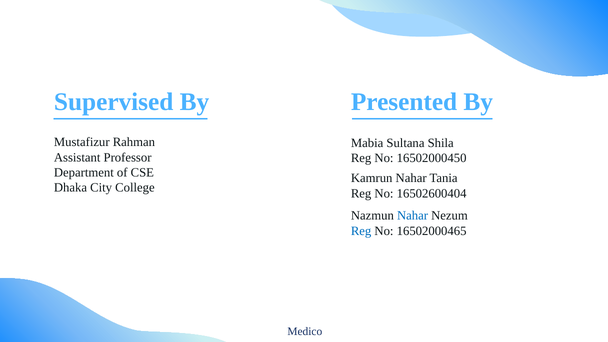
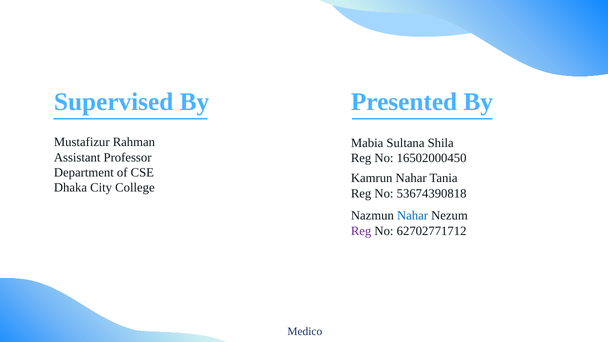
16502600404: 16502600404 -> 53674390818
Reg at (361, 231) colour: blue -> purple
16502000465: 16502000465 -> 62702771712
